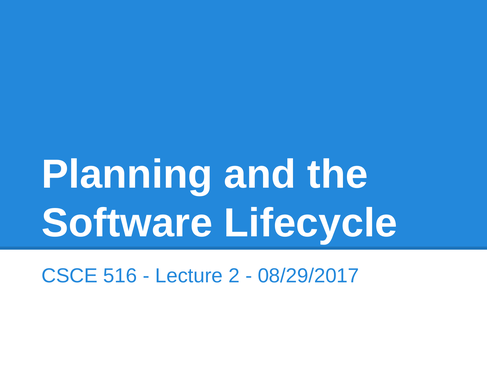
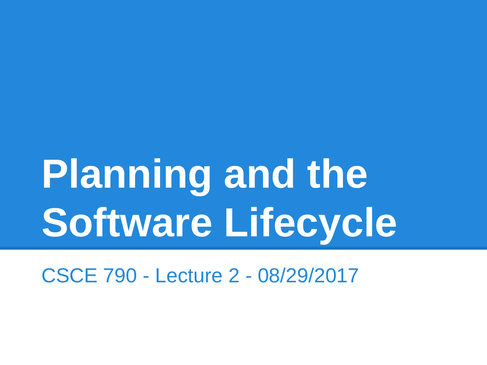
516: 516 -> 790
